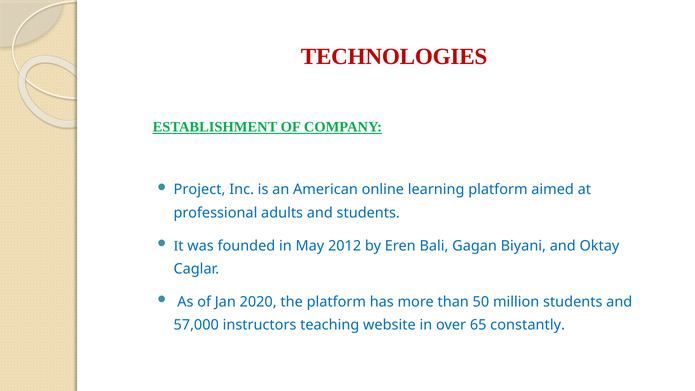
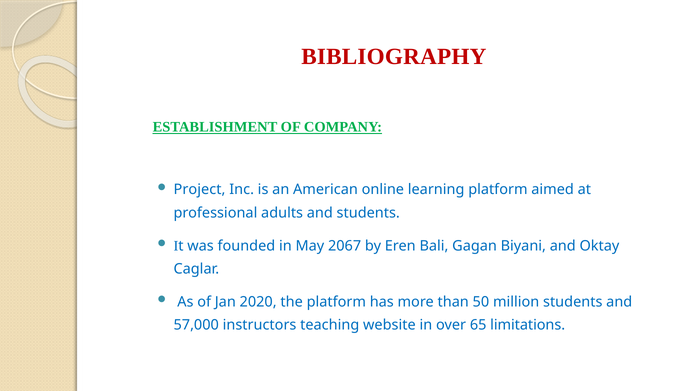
TECHNOLOGIES: TECHNOLOGIES -> BIBLIOGRAPHY
2012: 2012 -> 2067
constantly: constantly -> limitations
